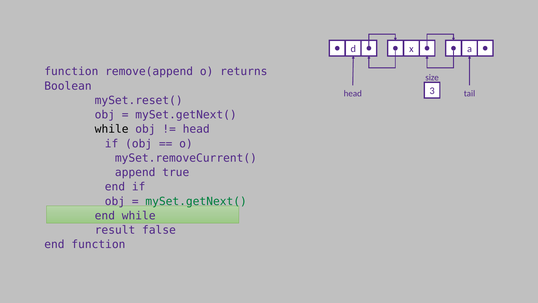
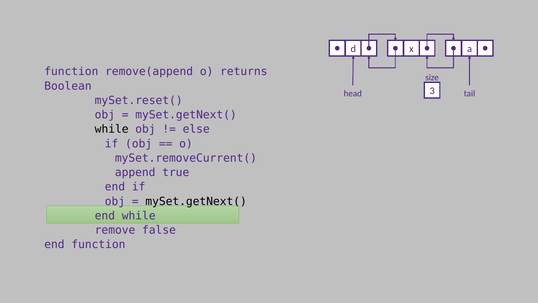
head at (196, 129): head -> else
mySet.getNext( at (196, 201) colour: green -> black
result: result -> remove
